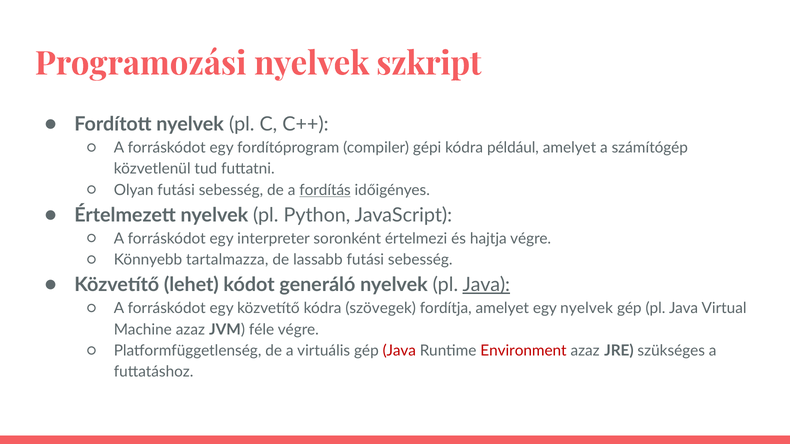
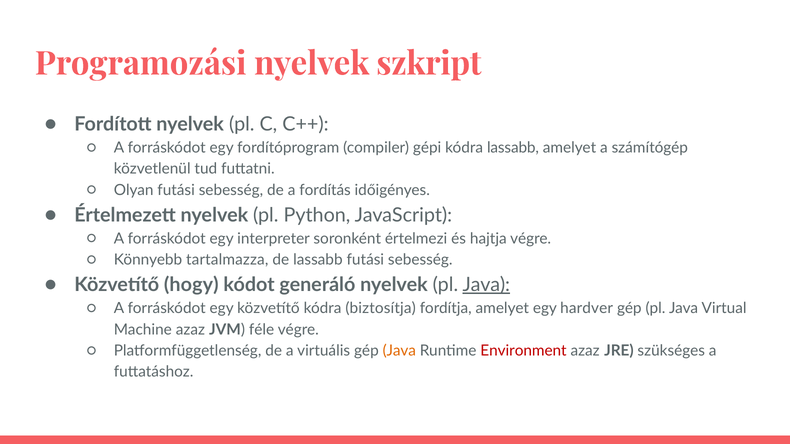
kódra például: például -> lassabb
fordítás underline: present -> none
lehet: lehet -> hogy
szövegek: szövegek -> biztosítja
egy nyelvek: nyelvek -> hardver
Java at (399, 351) colour: red -> orange
